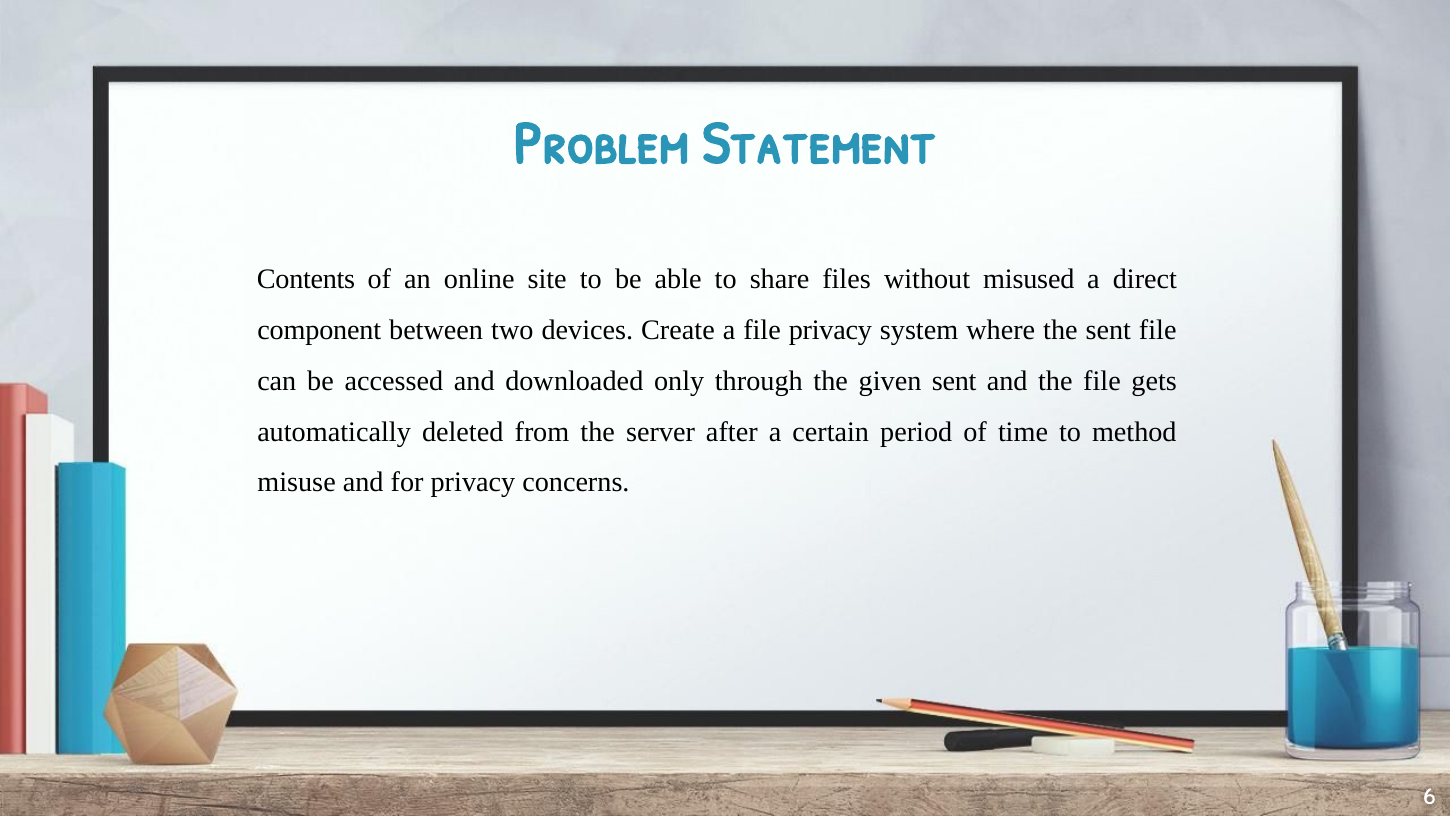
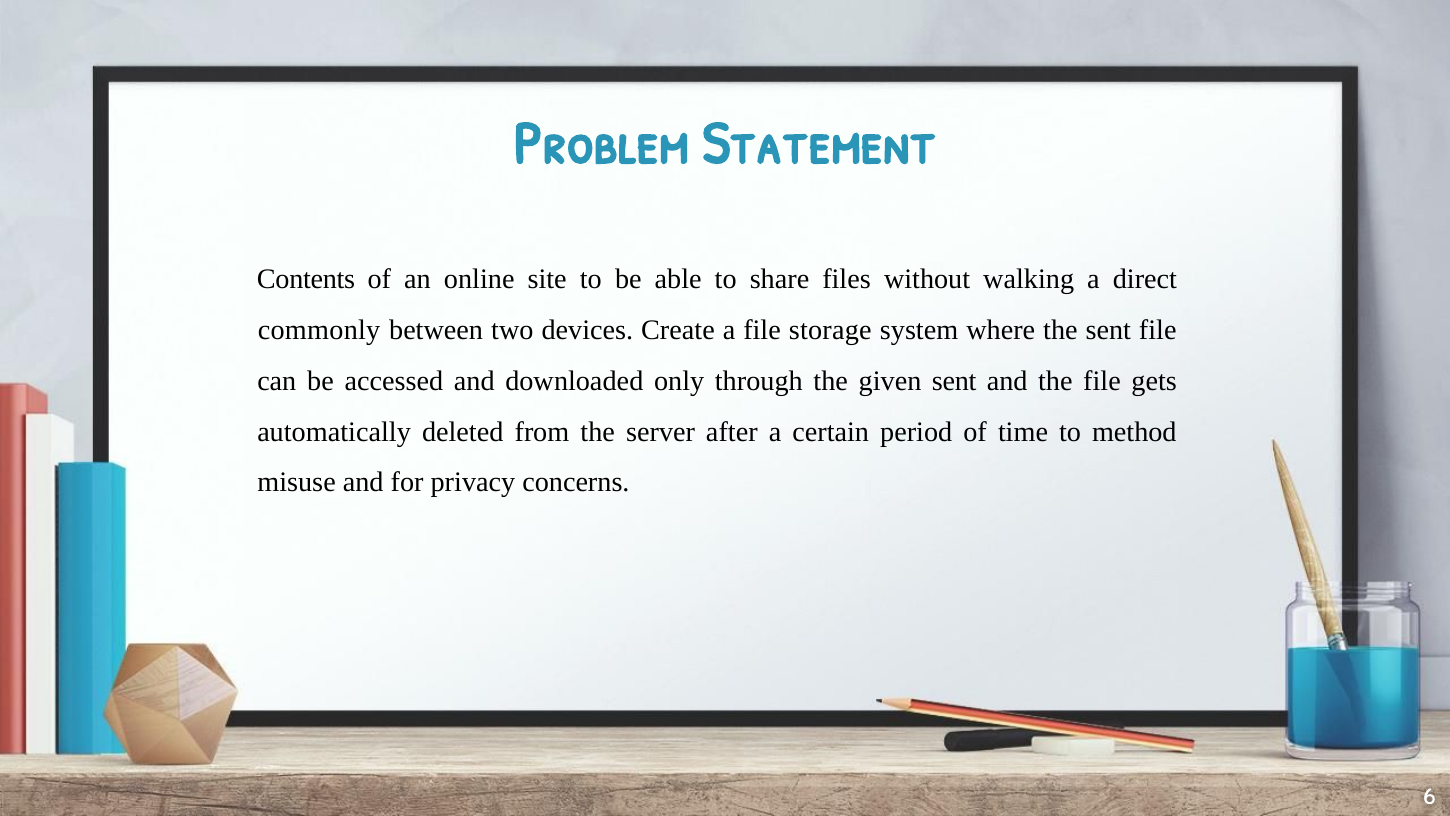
misused: misused -> walking
component: component -> commonly
file privacy: privacy -> storage
